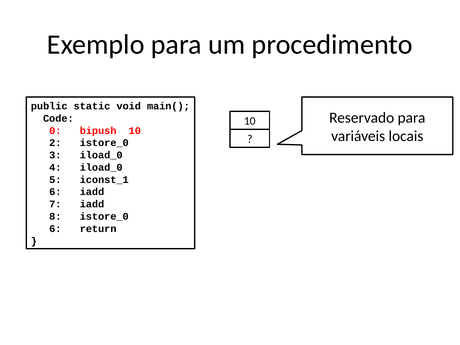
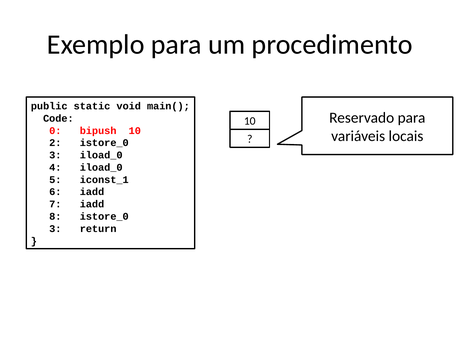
6 at (55, 229): 6 -> 3
